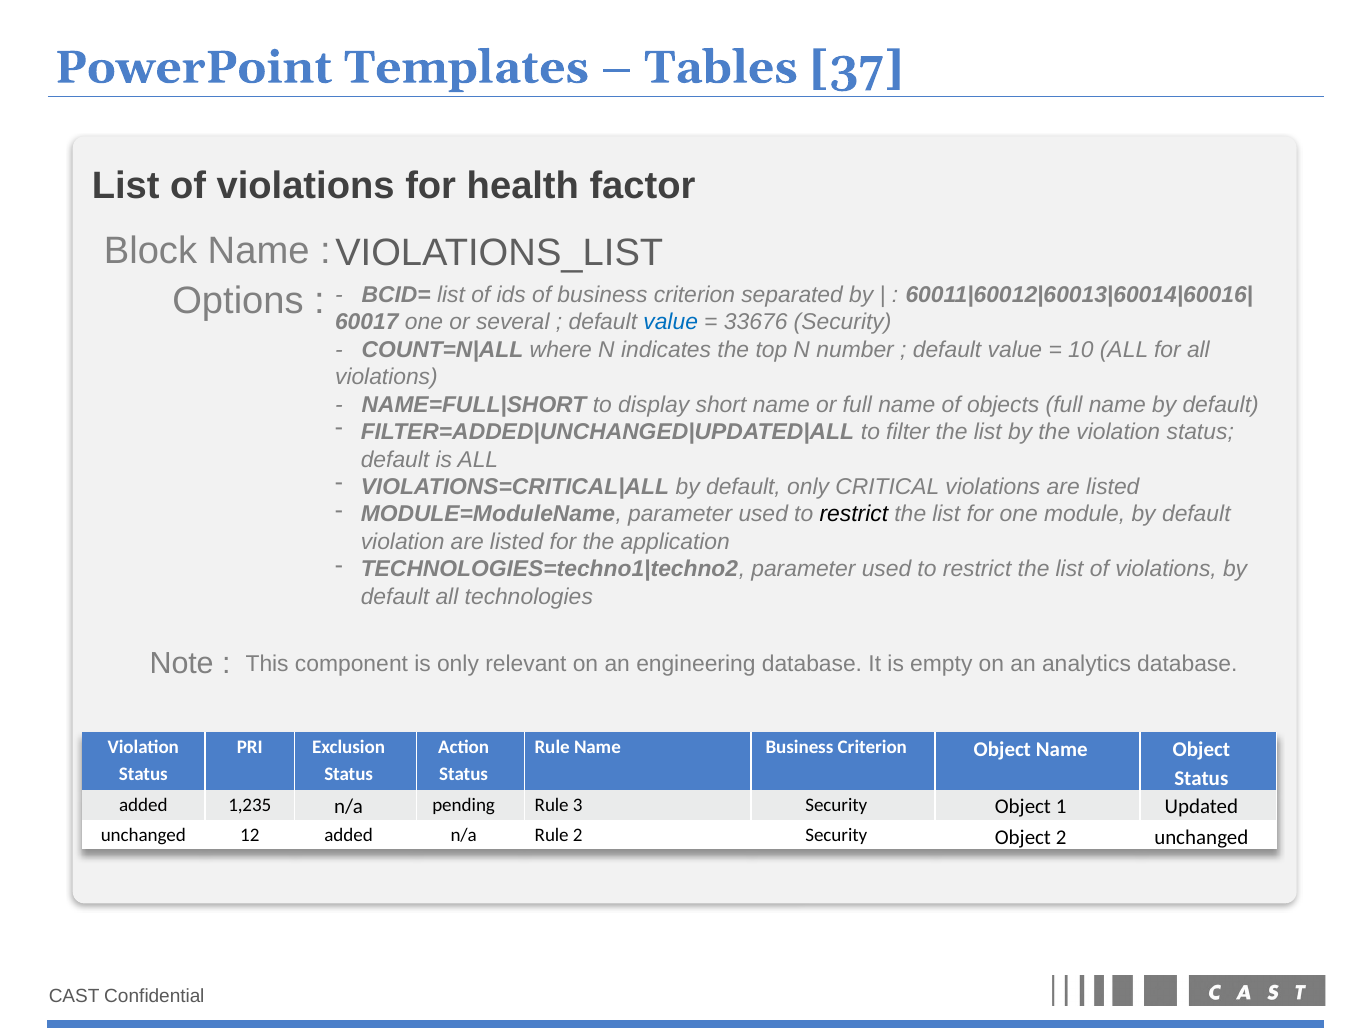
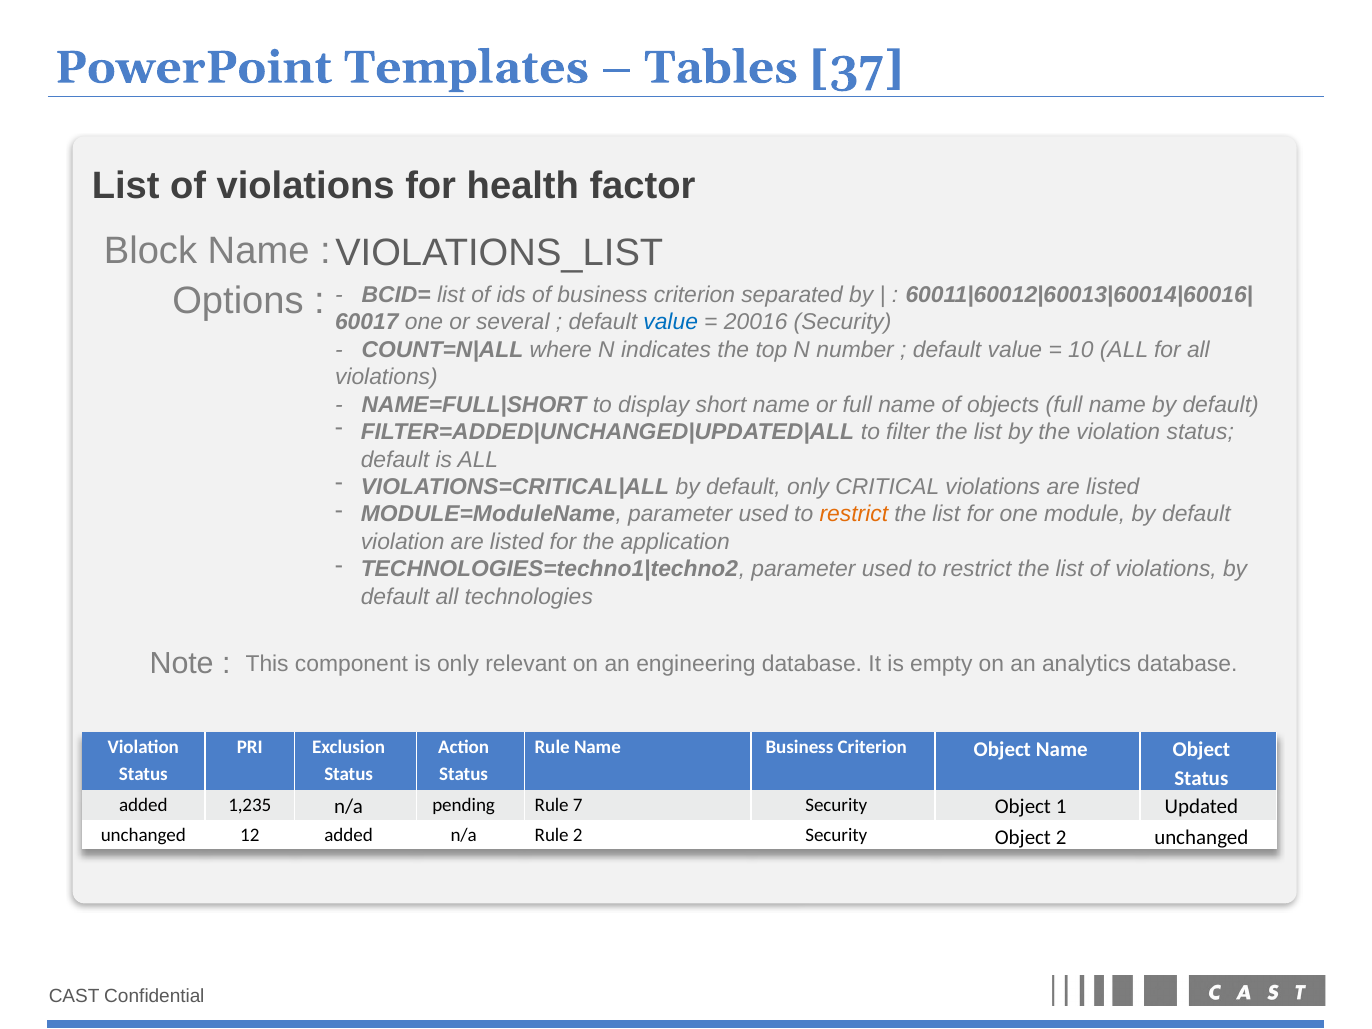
33676: 33676 -> 20016
restrict at (854, 514) colour: black -> orange
3: 3 -> 7
